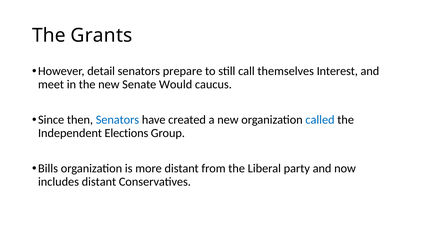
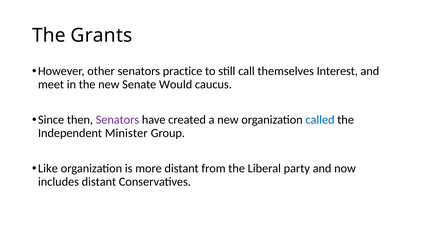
detail: detail -> other
prepare: prepare -> practice
Senators at (117, 120) colour: blue -> purple
Elections: Elections -> Minister
Bills: Bills -> Like
